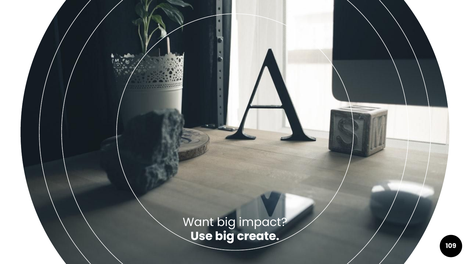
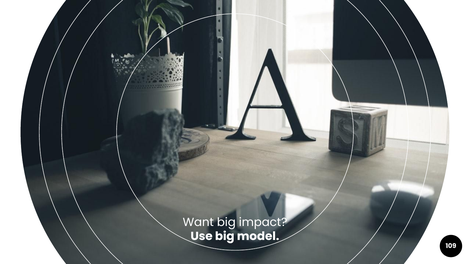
create: create -> model
